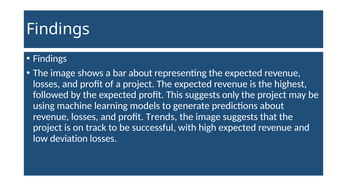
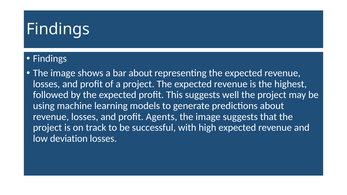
only: only -> well
Trends: Trends -> Agents
